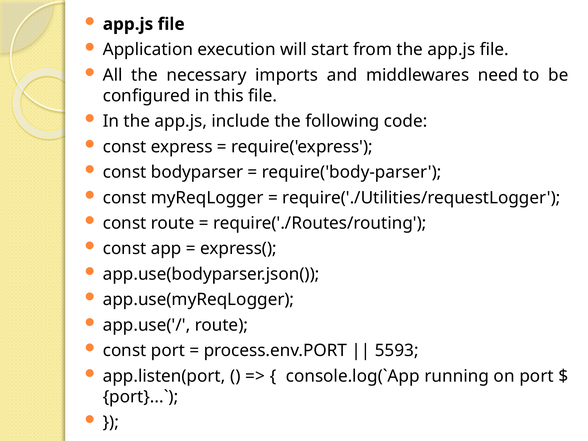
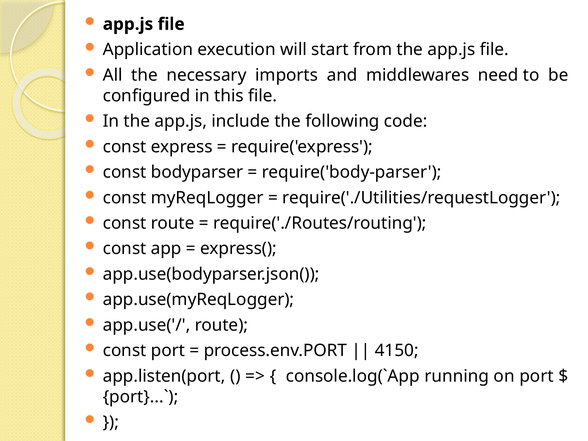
5593: 5593 -> 4150
